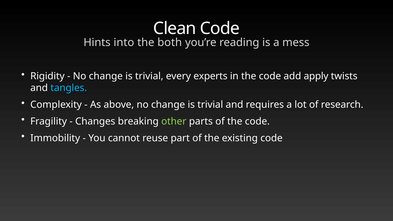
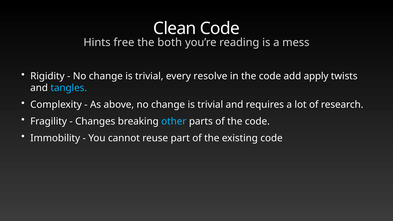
into: into -> free
experts: experts -> resolve
other colour: light green -> light blue
